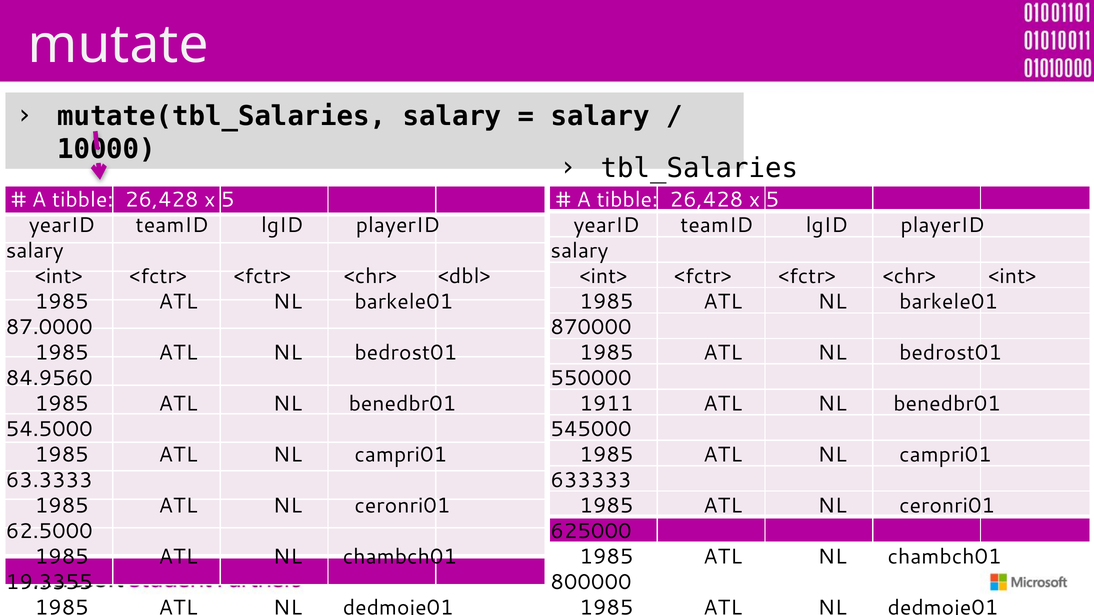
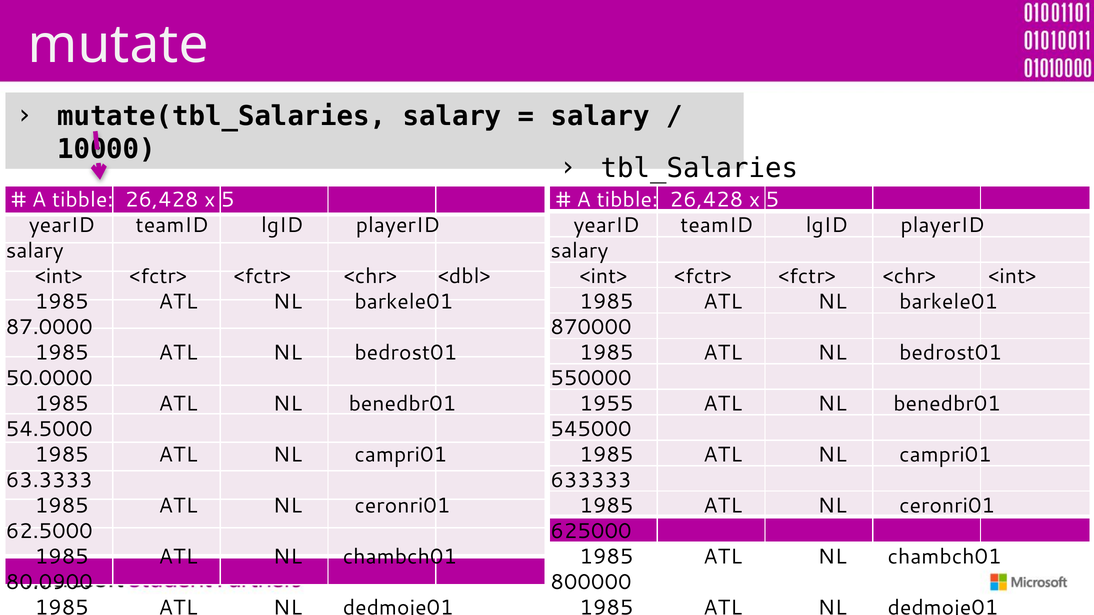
84.9560: 84.9560 -> 50.0000
1911: 1911 -> 1955
19.3355: 19.3355 -> 80.0900
